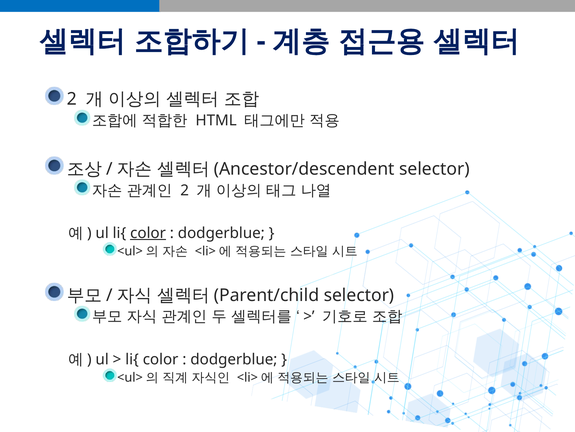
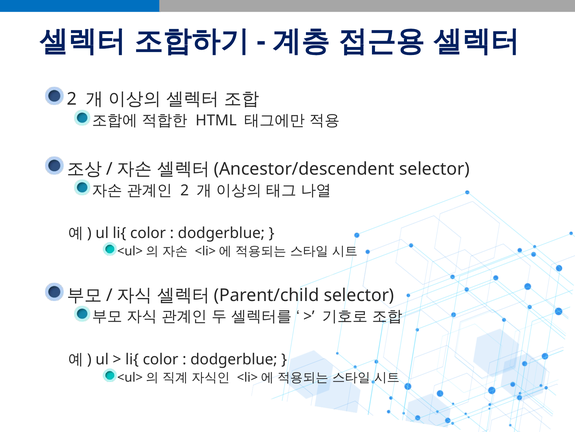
color at (148, 233) underline: present -> none
